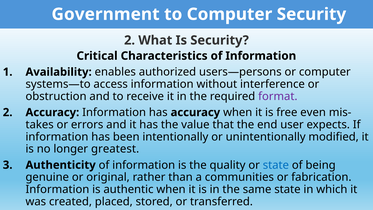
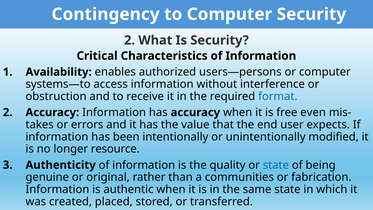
Government: Government -> Contingency
format colour: purple -> blue
greatest: greatest -> resource
